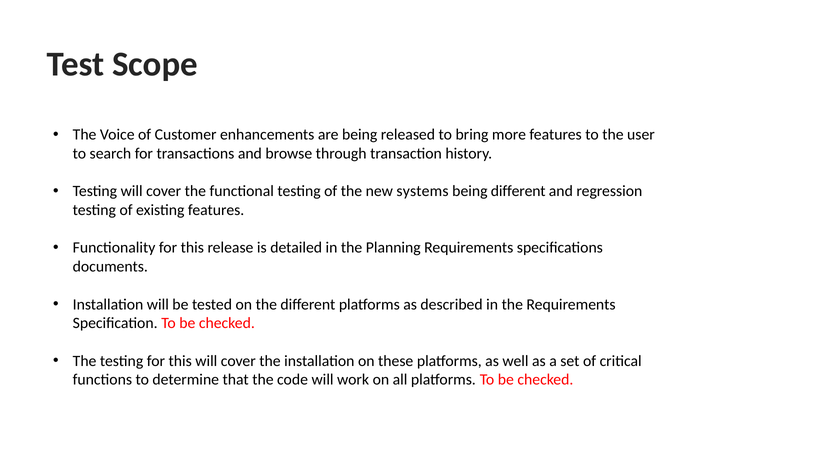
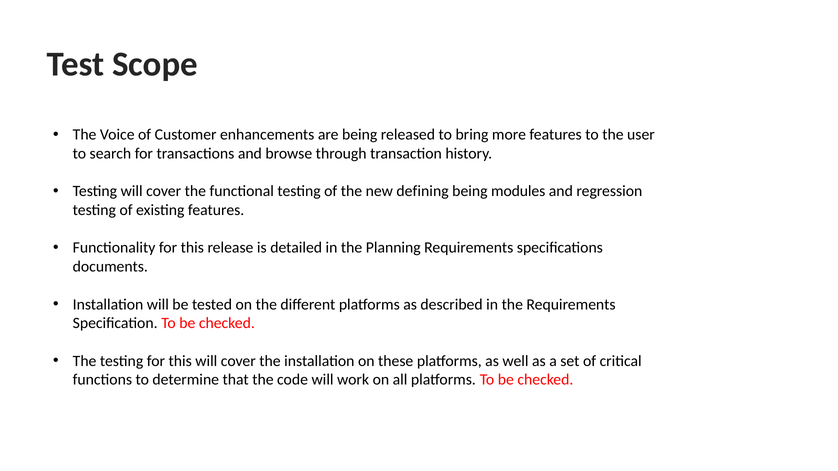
systems: systems -> defining
being different: different -> modules
